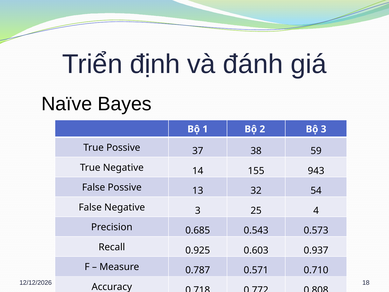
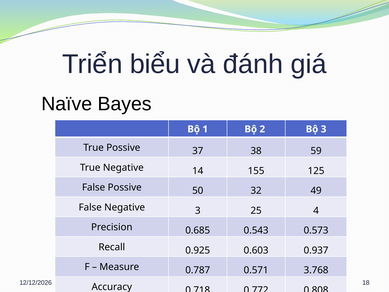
định: định -> biểu
943: 943 -> 125
13: 13 -> 50
54: 54 -> 49
0.710: 0.710 -> 3.768
